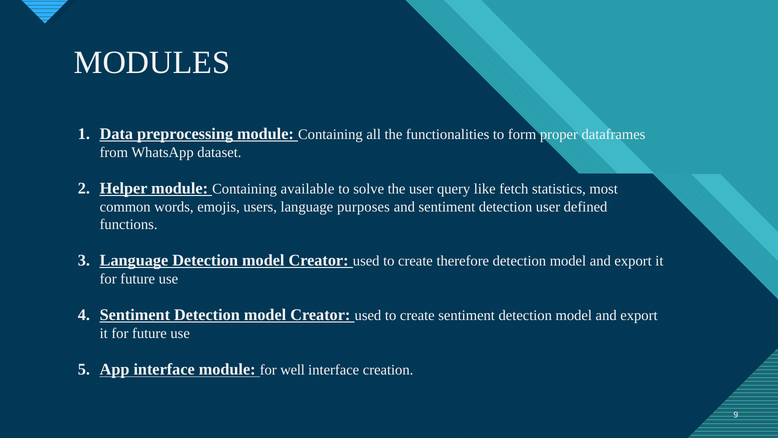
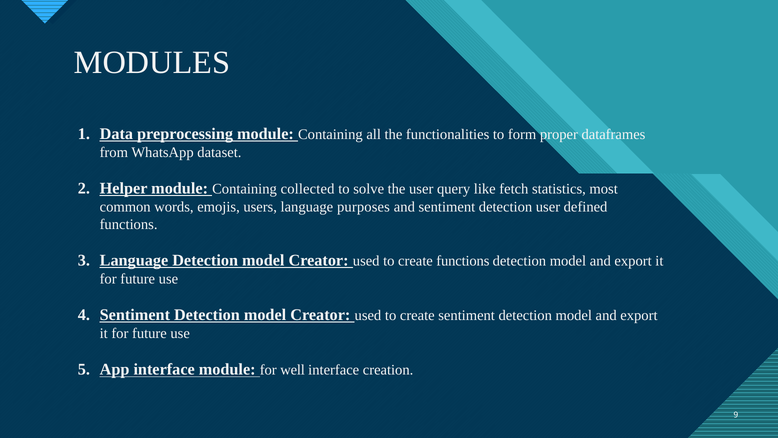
available: available -> collected
create therefore: therefore -> functions
